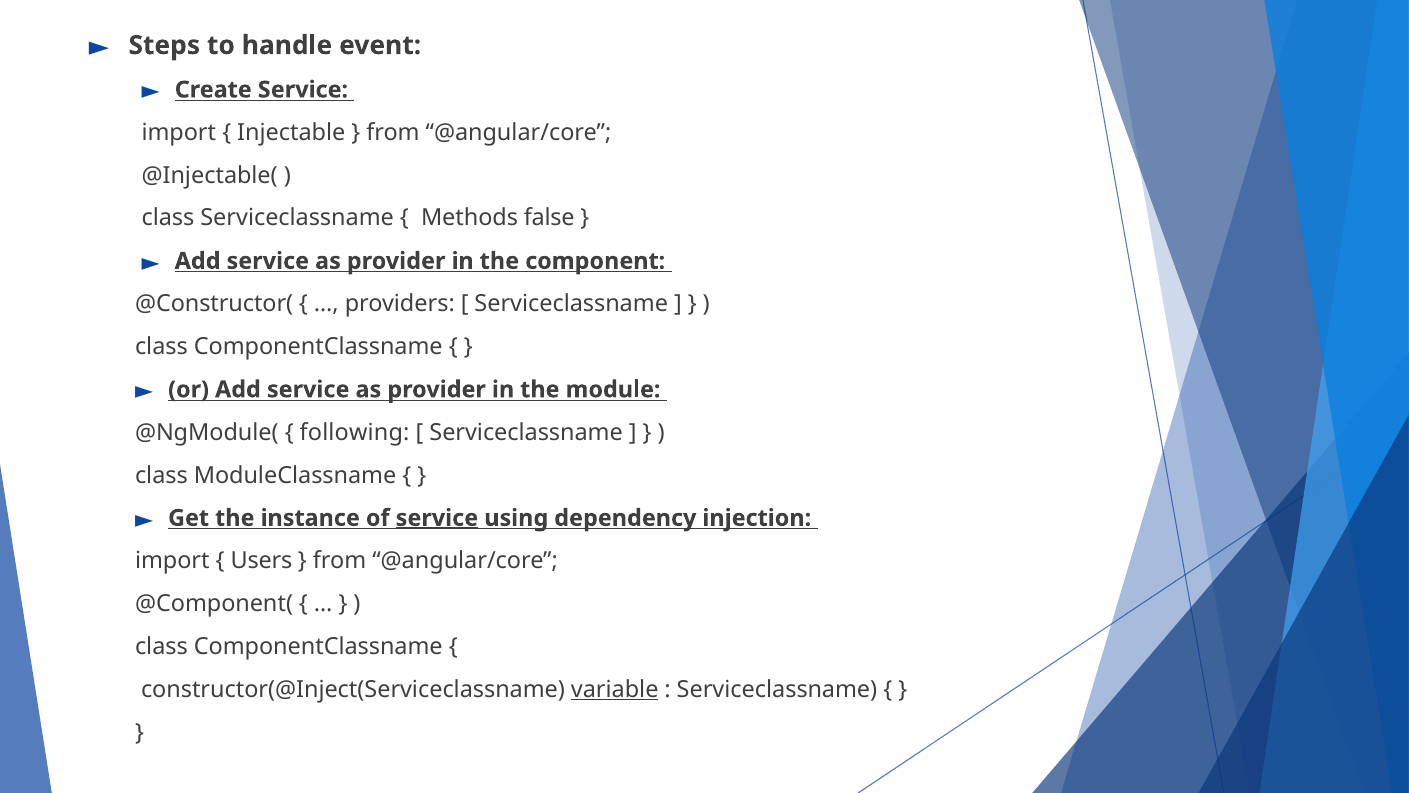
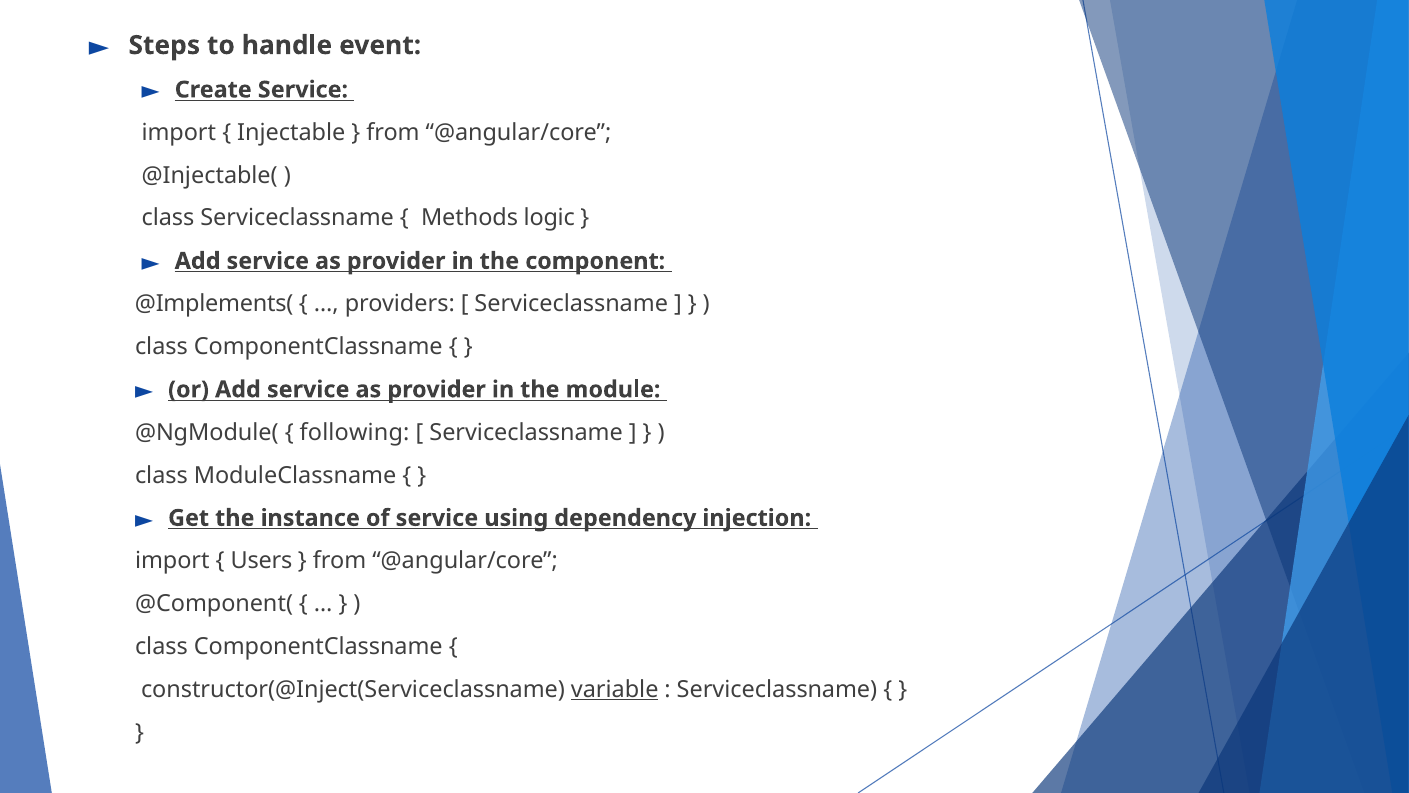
false: false -> logic
@Constructor(: @Constructor( -> @Implements(
service at (437, 518) underline: present -> none
